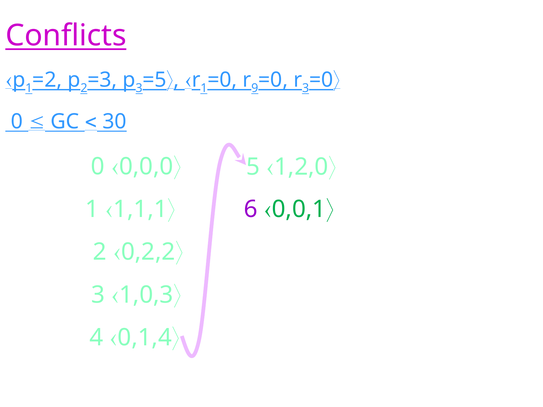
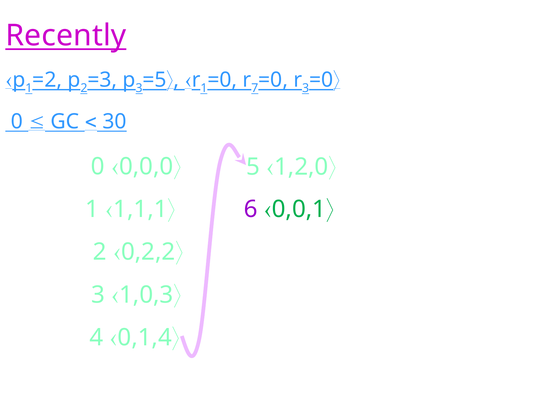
Conflicts: Conflicts -> Recently
9: 9 -> 7
